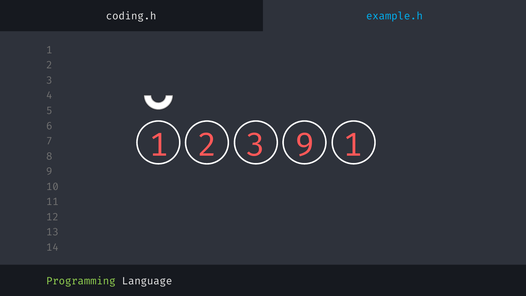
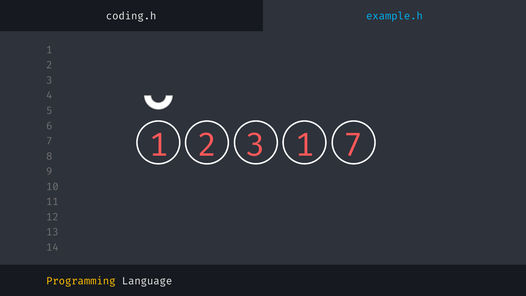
2 9: 9 -> 1
3 1: 1 -> 7
Programming colour: light green -> yellow
